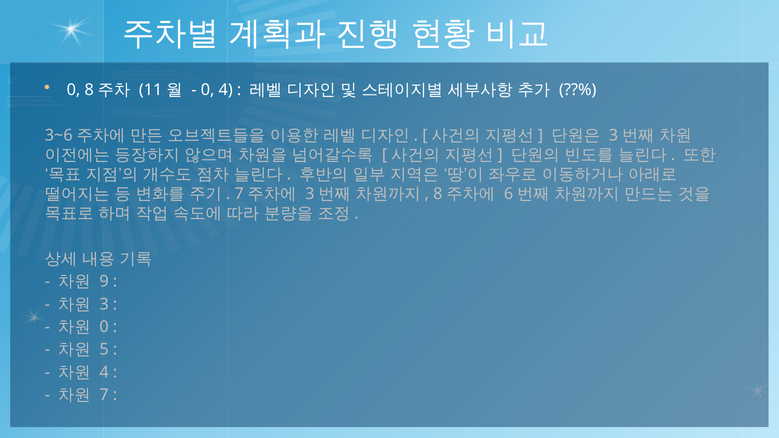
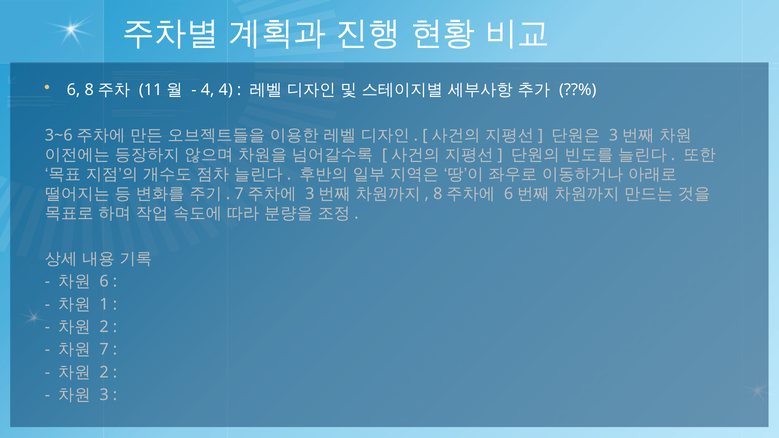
0 at (74, 90): 0 -> 6
0 at (208, 90): 0 -> 4
9 at (104, 282): 9 -> 6
3: 3 -> 1
0 at (104, 327): 0 -> 2
5: 5 -> 7
4 at (104, 373): 4 -> 2
7: 7 -> 3
